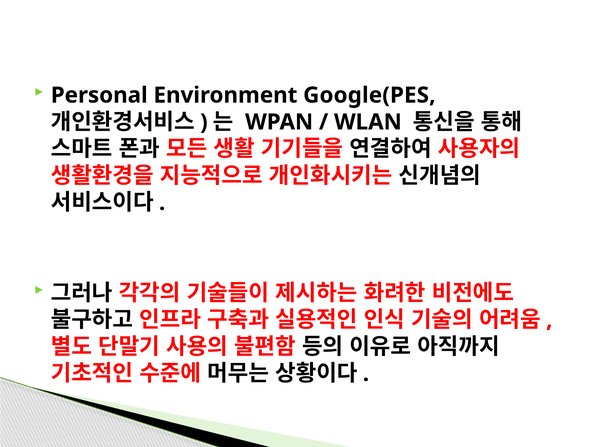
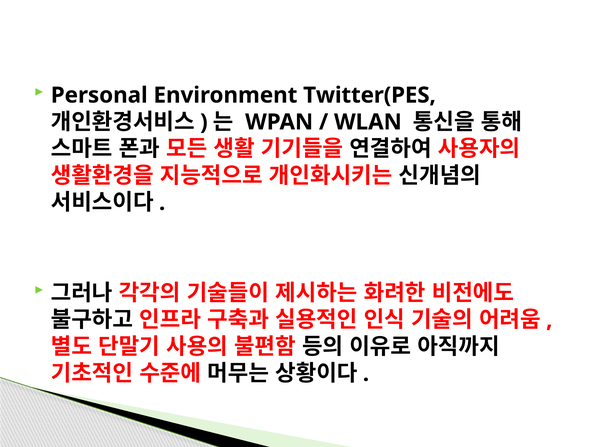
Google(PES: Google(PES -> Twitter(PES
